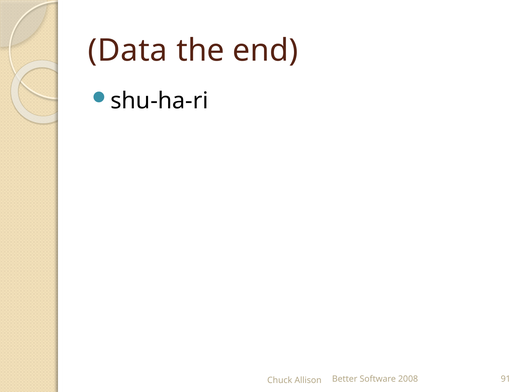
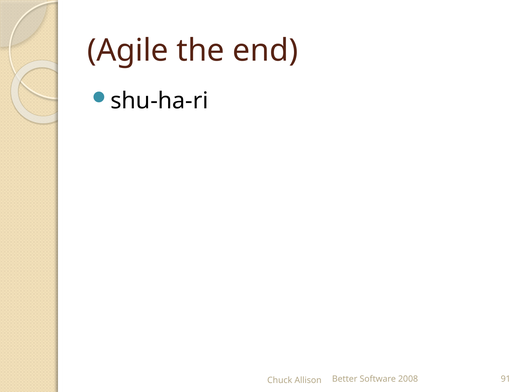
Data: Data -> Agile
